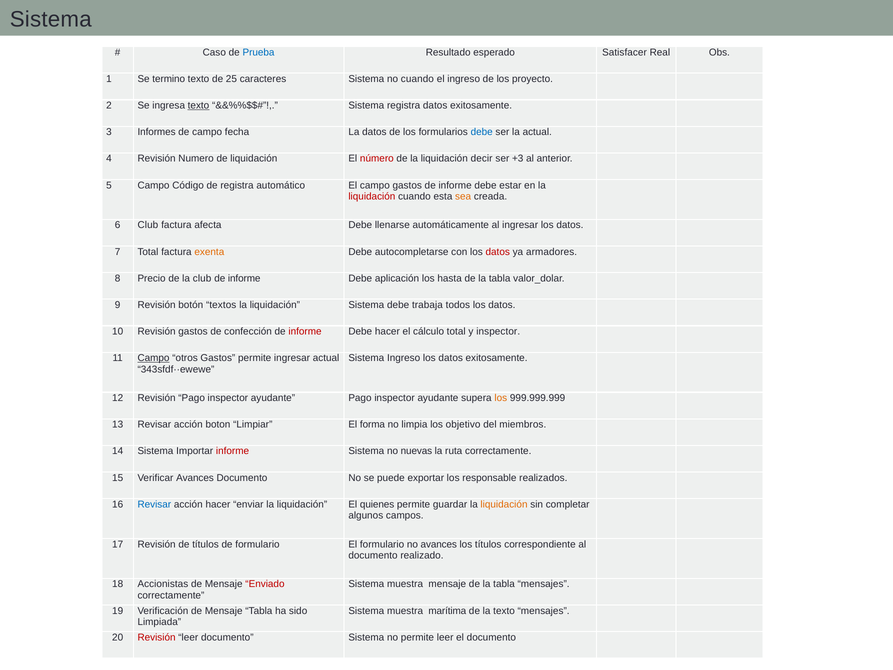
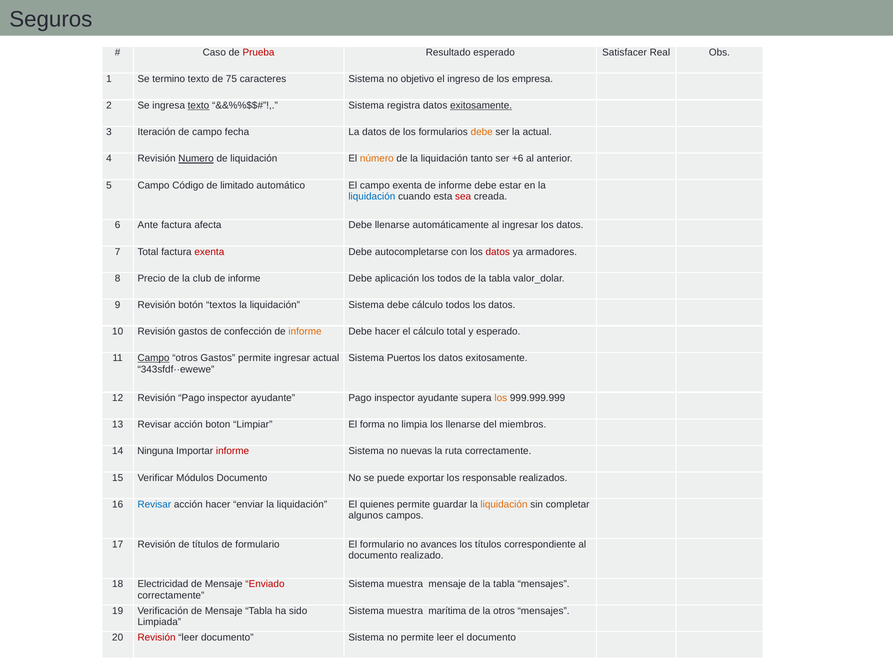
Sistema at (51, 19): Sistema -> Seguros
Prueba colour: blue -> red
25: 25 -> 75
no cuando: cuando -> objetivo
proyecto: proyecto -> empresa
exitosamente at (481, 106) underline: none -> present
Informes: Informes -> Iteración
debe at (482, 132) colour: blue -> orange
Numero underline: none -> present
número colour: red -> orange
decir: decir -> tanto
+3: +3 -> +6
de registra: registra -> limitado
campo gastos: gastos -> exenta
liquidación at (372, 196) colour: red -> blue
sea colour: orange -> red
6 Club: Club -> Ante
exenta at (209, 252) colour: orange -> red
los hasta: hasta -> todos
debe trabaja: trabaja -> cálculo
informe at (305, 331) colour: red -> orange
y inspector: inspector -> esperado
Sistema Ingreso: Ingreso -> Puertos
los objetivo: objetivo -> llenarse
14 Sistema: Sistema -> Ninguna
Verificar Avances: Avances -> Módulos
Accionistas: Accionistas -> Electricidad
la texto: texto -> otros
